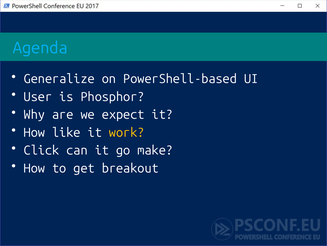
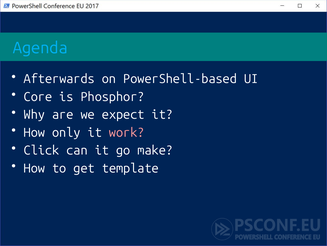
Generalize: Generalize -> Afterwards
User: User -> Core
like: like -> only
work colour: yellow -> pink
breakout: breakout -> template
